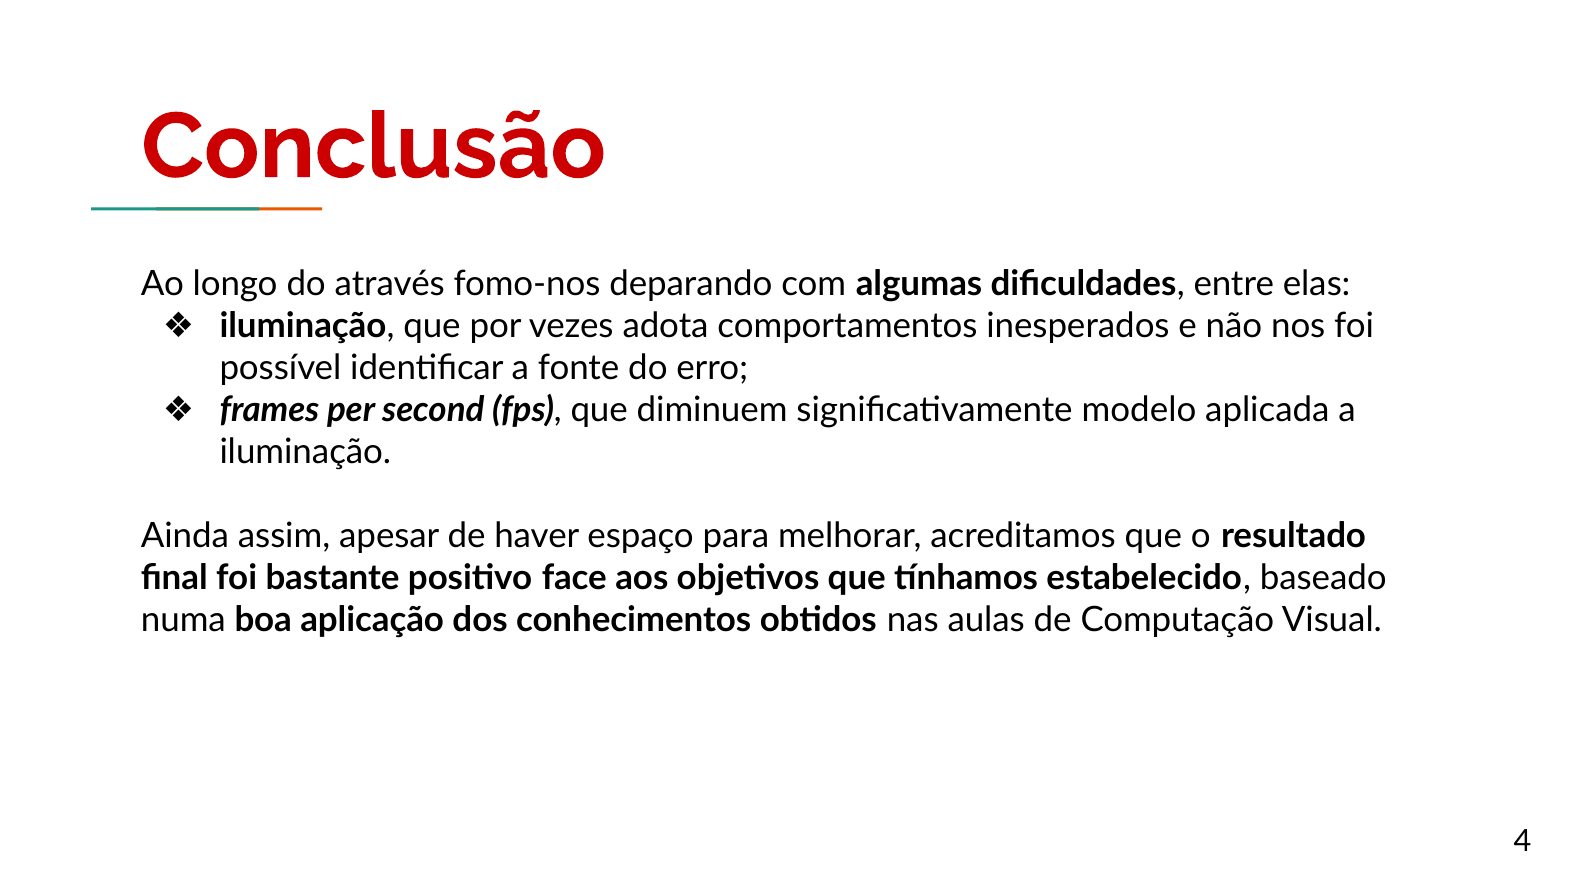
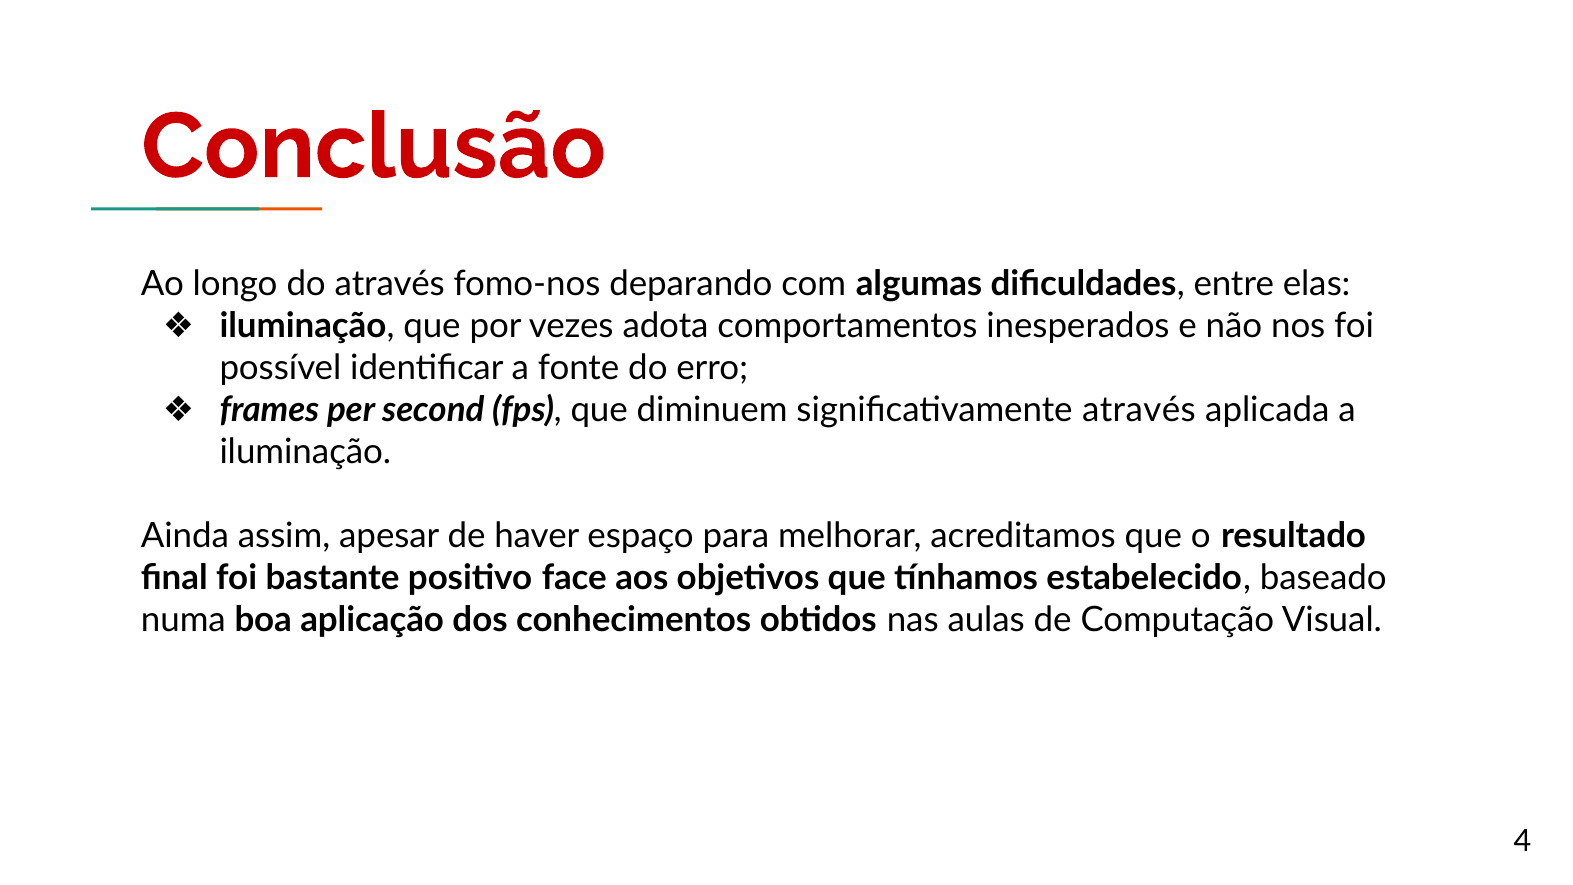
significativamente modelo: modelo -> através
